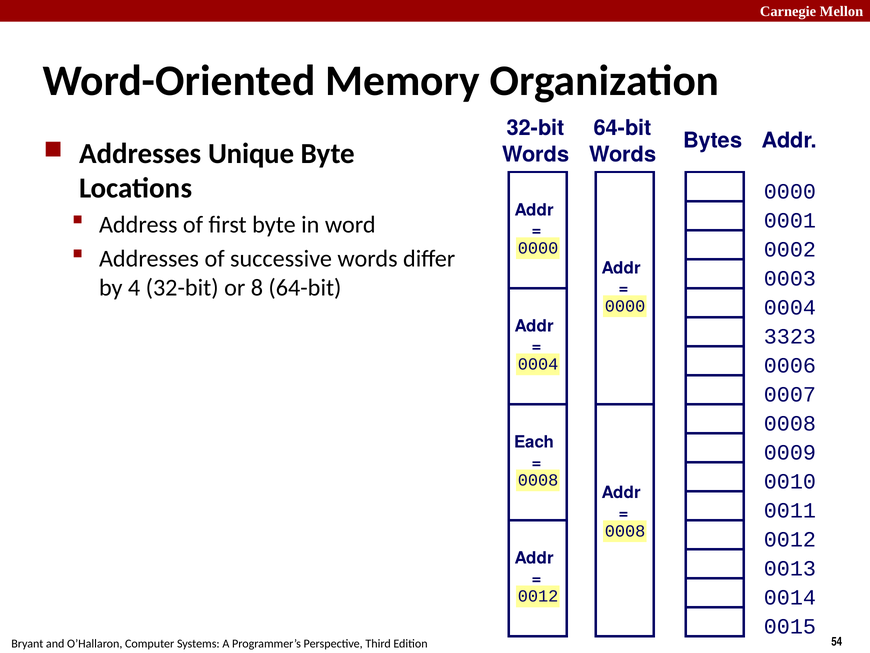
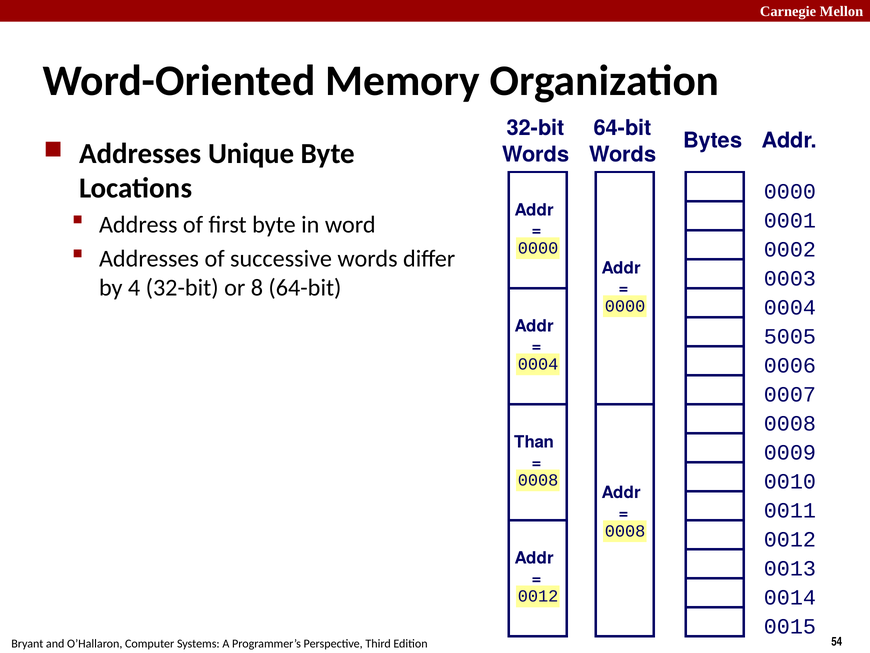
3323: 3323 -> 5005
Each: Each -> Than
